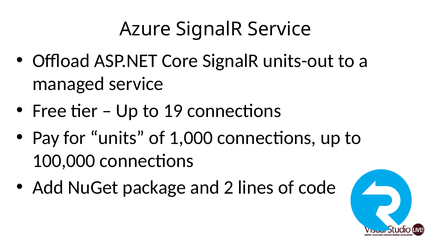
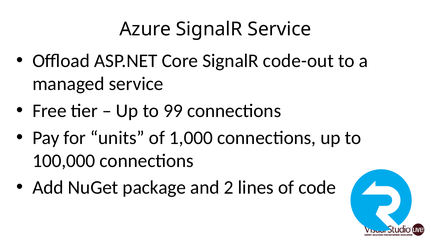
units-out: units-out -> code-out
19: 19 -> 99
